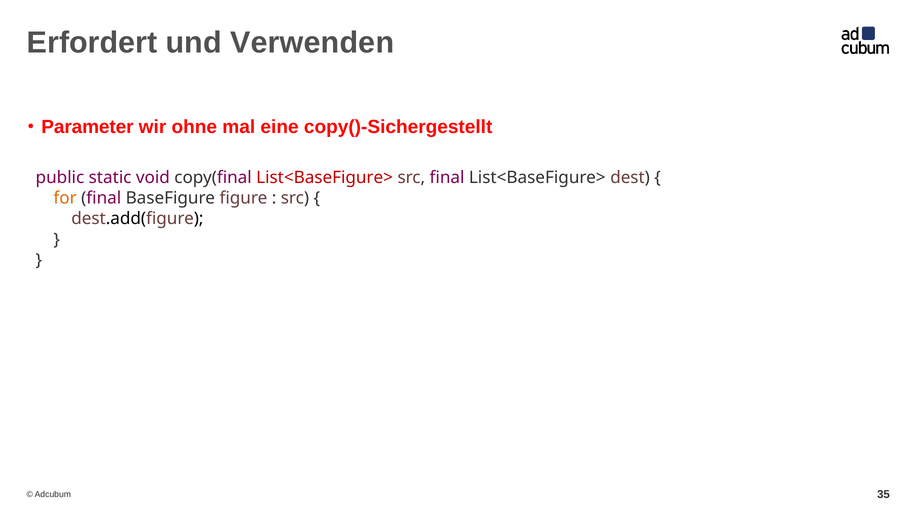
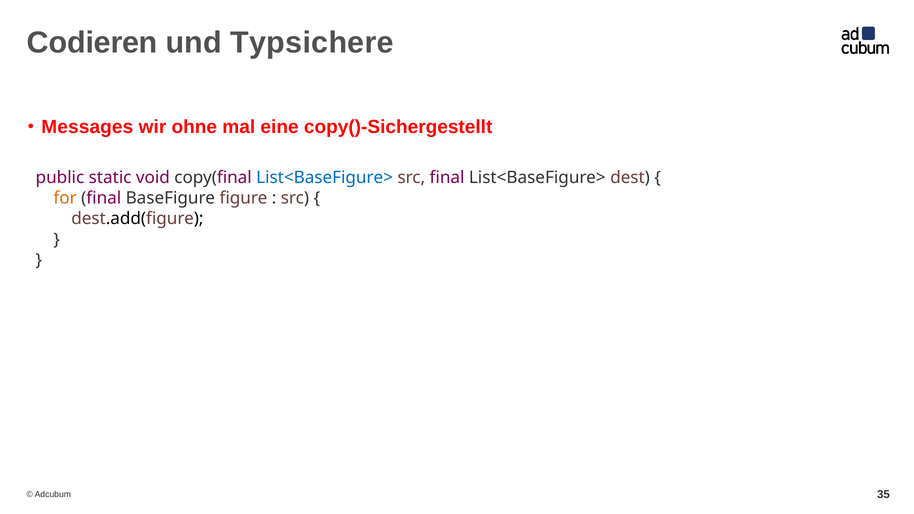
Erfordert: Erfordert -> Codieren
Verwenden: Verwenden -> Typsichere
Parameter: Parameter -> Messages
List<BaseFigure> at (325, 178) colour: red -> blue
